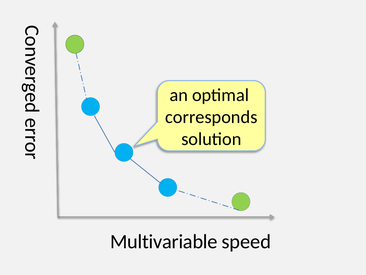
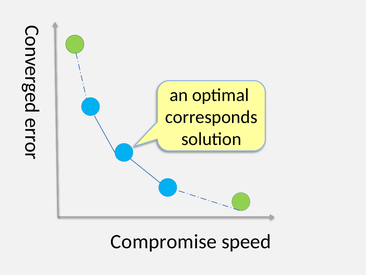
Multivariable: Multivariable -> Compromise
